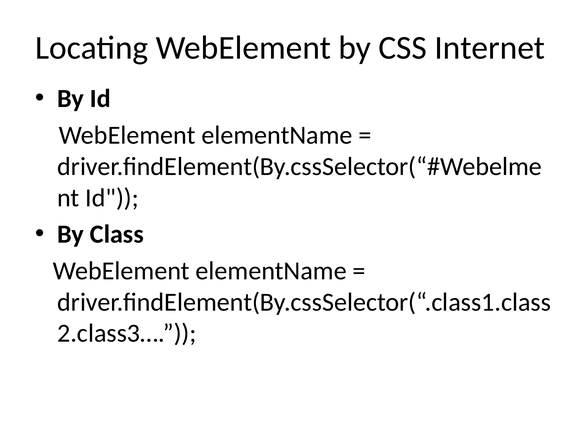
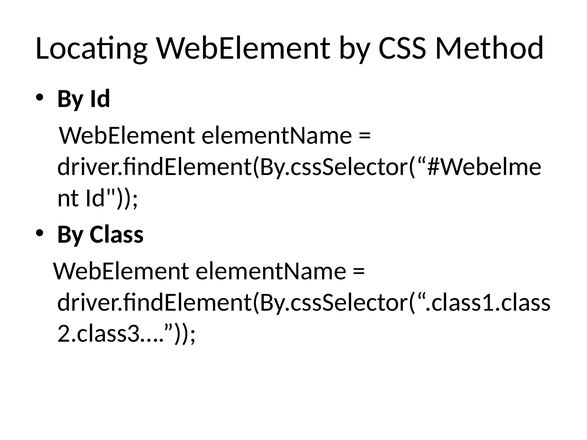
Internet: Internet -> Method
